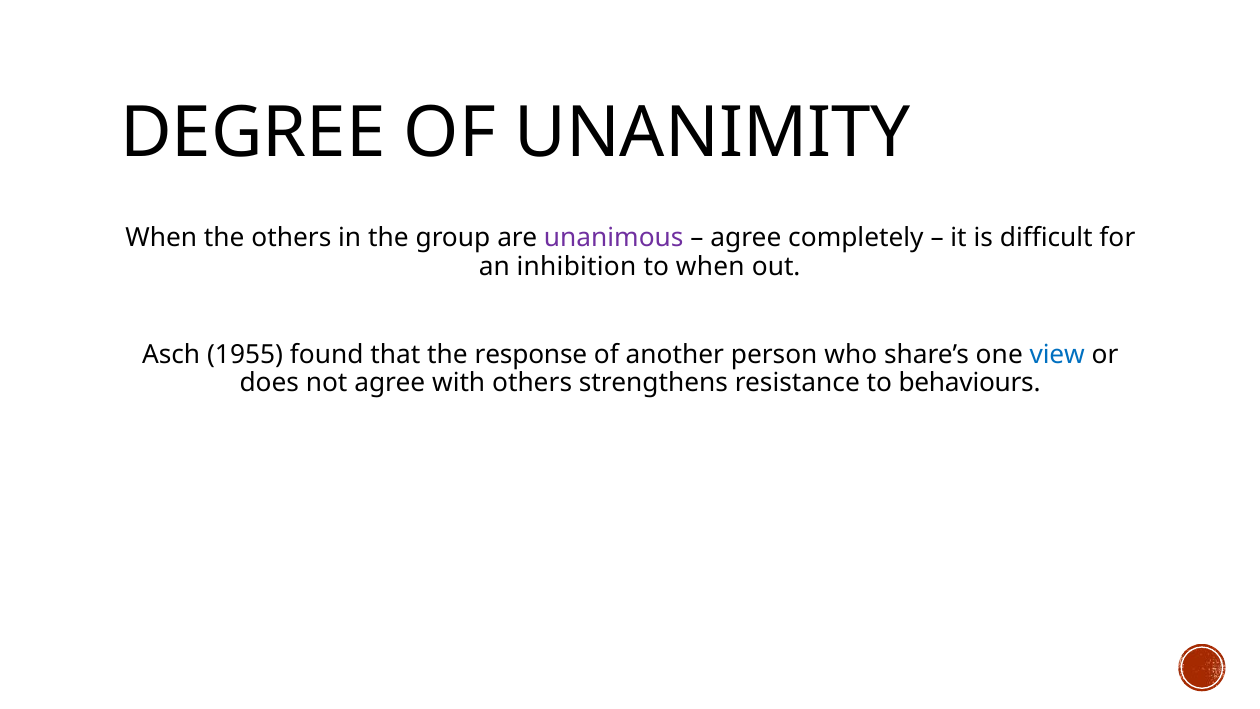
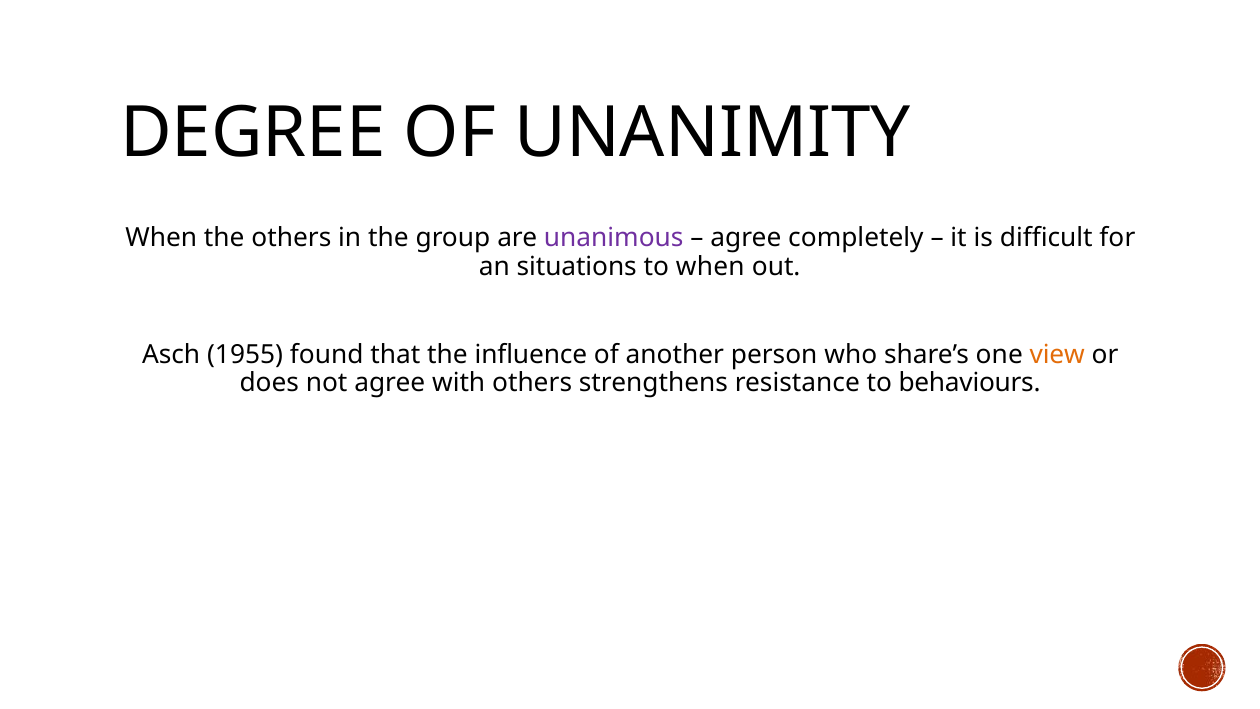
inhibition: inhibition -> situations
response: response -> influence
view colour: blue -> orange
